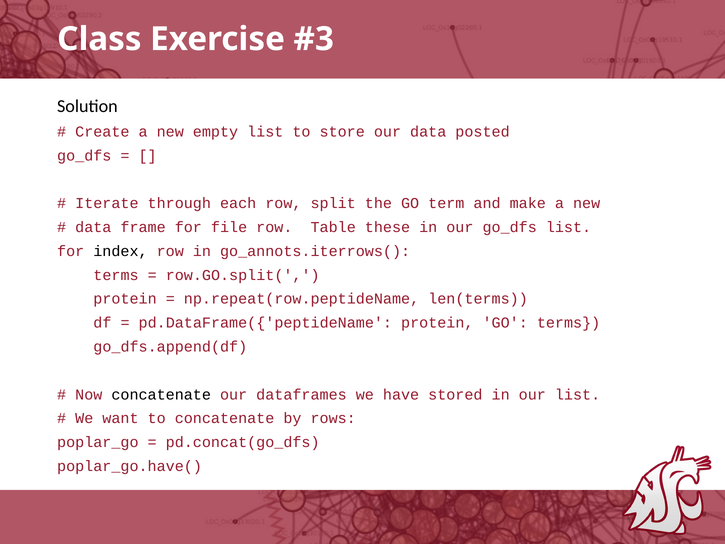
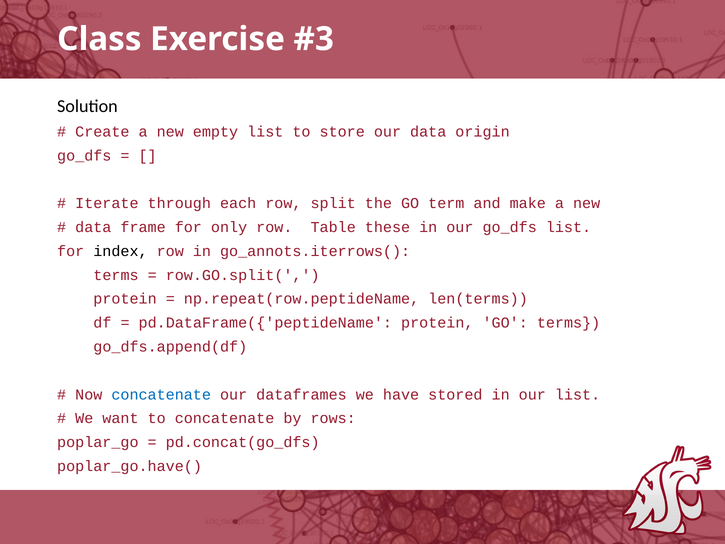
posted: posted -> origin
file: file -> only
concatenate at (161, 394) colour: black -> blue
